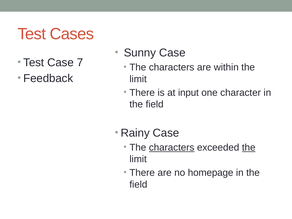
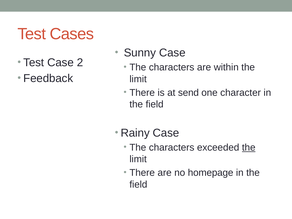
7: 7 -> 2
input: input -> send
characters at (172, 147) underline: present -> none
